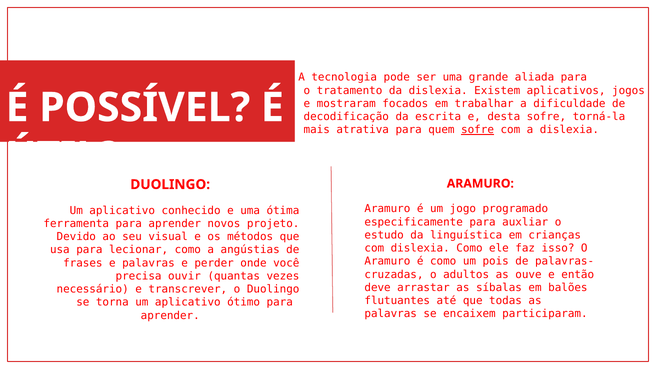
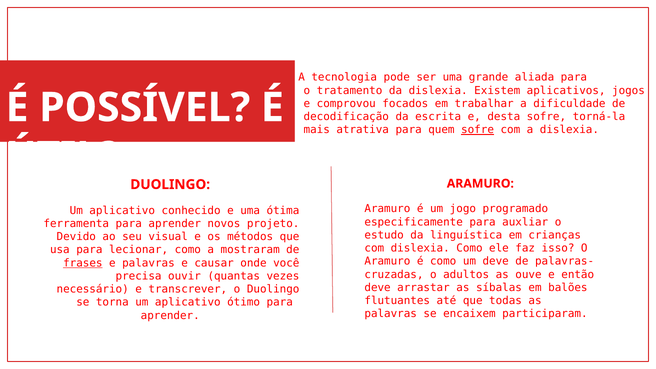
mostraram: mostraram -> comprovou
angústias: angústias -> mostraram
um pois: pois -> deve
frases underline: none -> present
perder: perder -> causar
